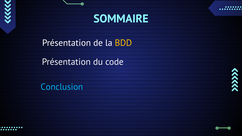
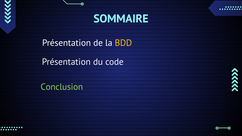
Conclusion colour: light blue -> light green
